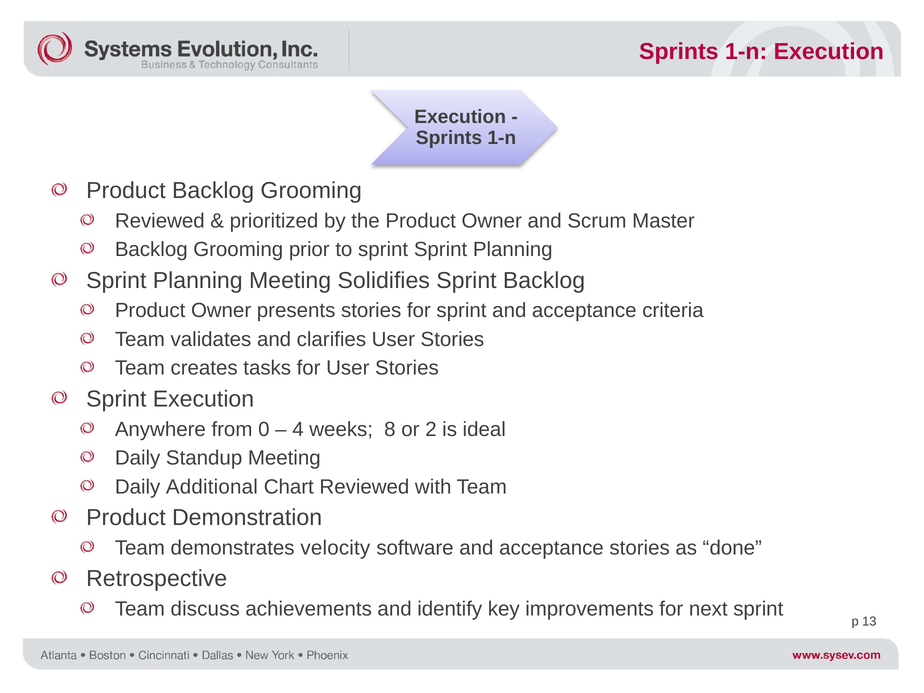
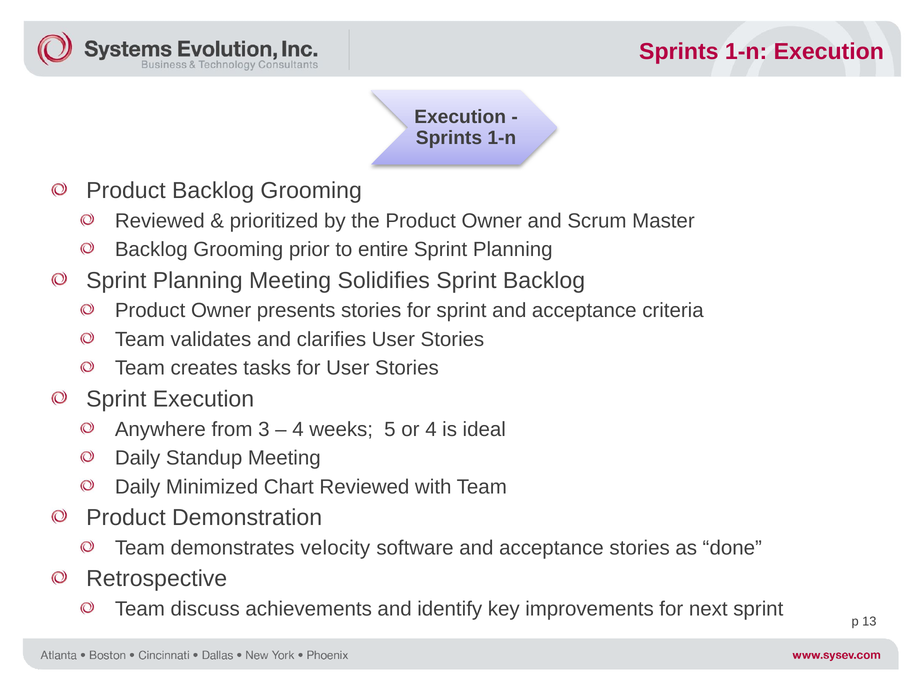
to sprint: sprint -> entire
0: 0 -> 3
8: 8 -> 5
or 2: 2 -> 4
Additional: Additional -> Minimized
